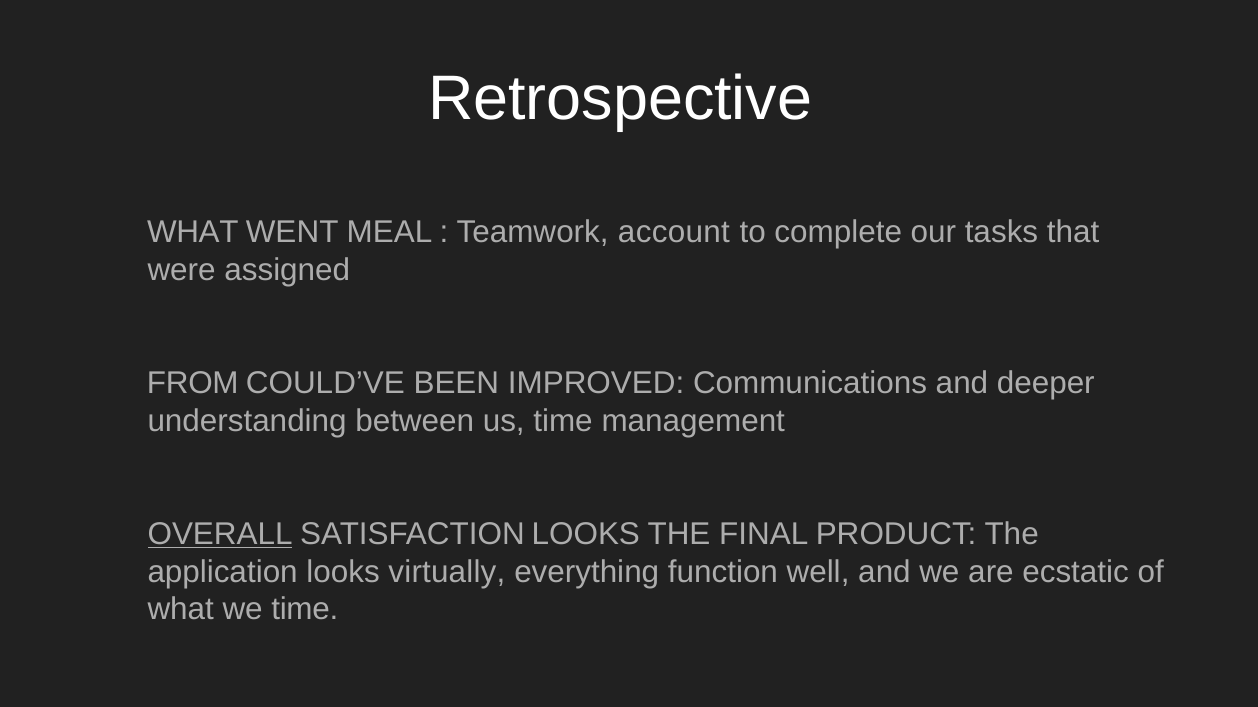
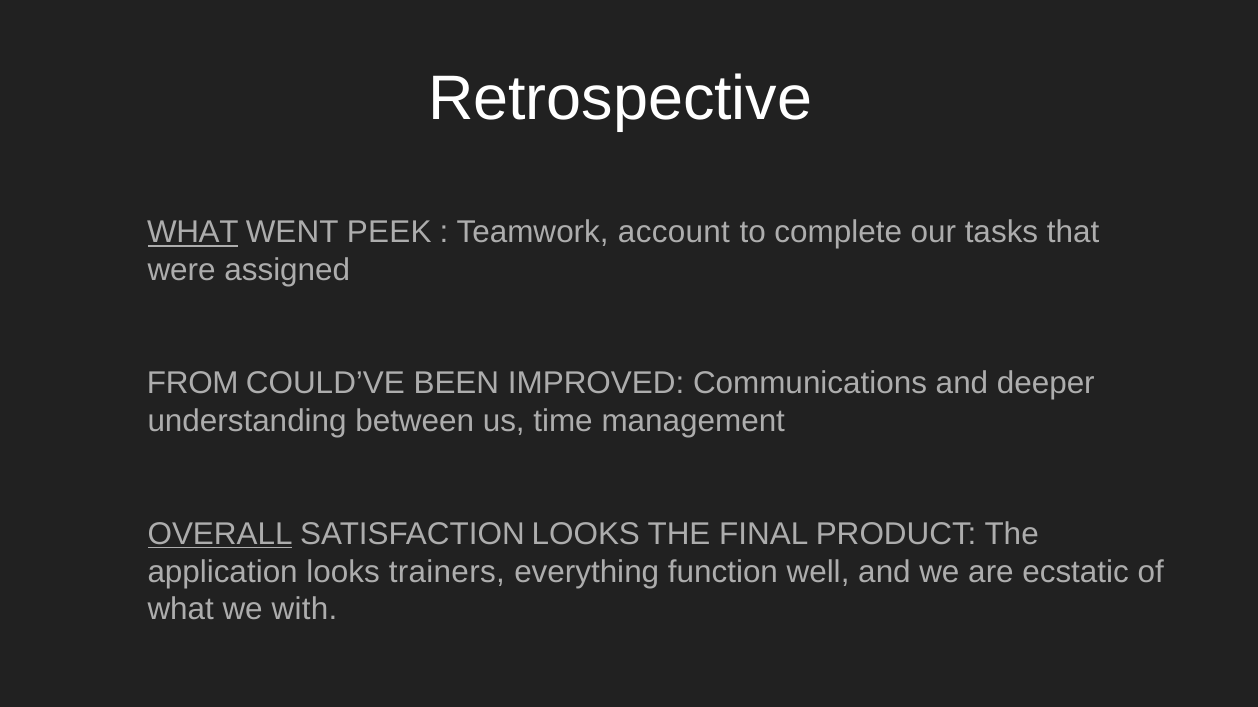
WHAT at (193, 233) underline: none -> present
MEAL: MEAL -> PEEK
virtually: virtually -> trainers
we time: time -> with
